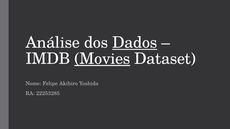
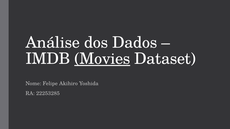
Dados underline: present -> none
